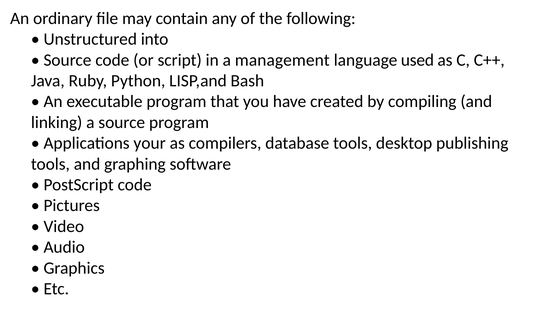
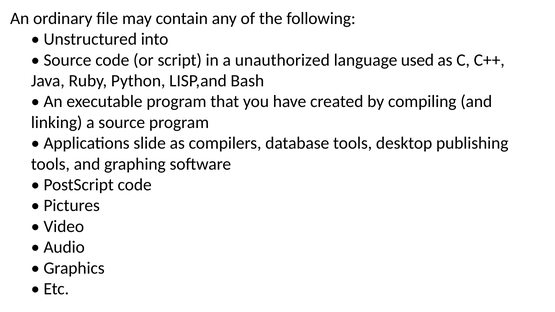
management: management -> unauthorized
your: your -> slide
